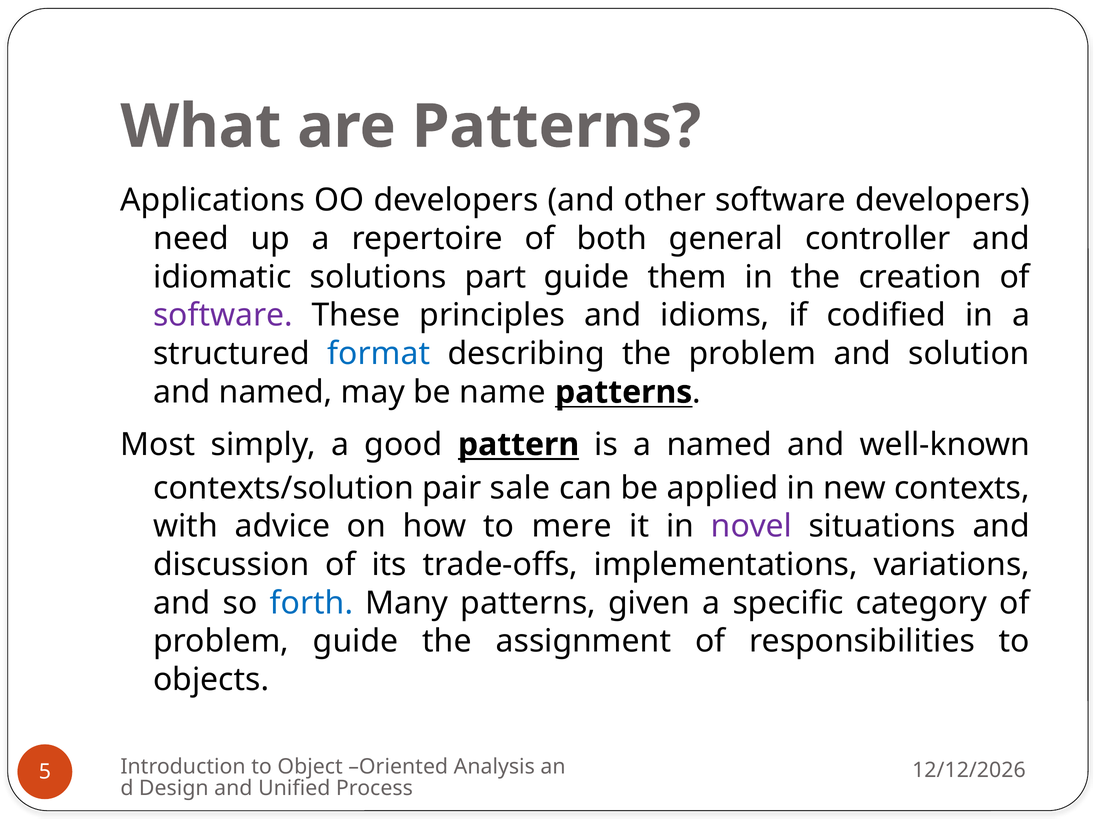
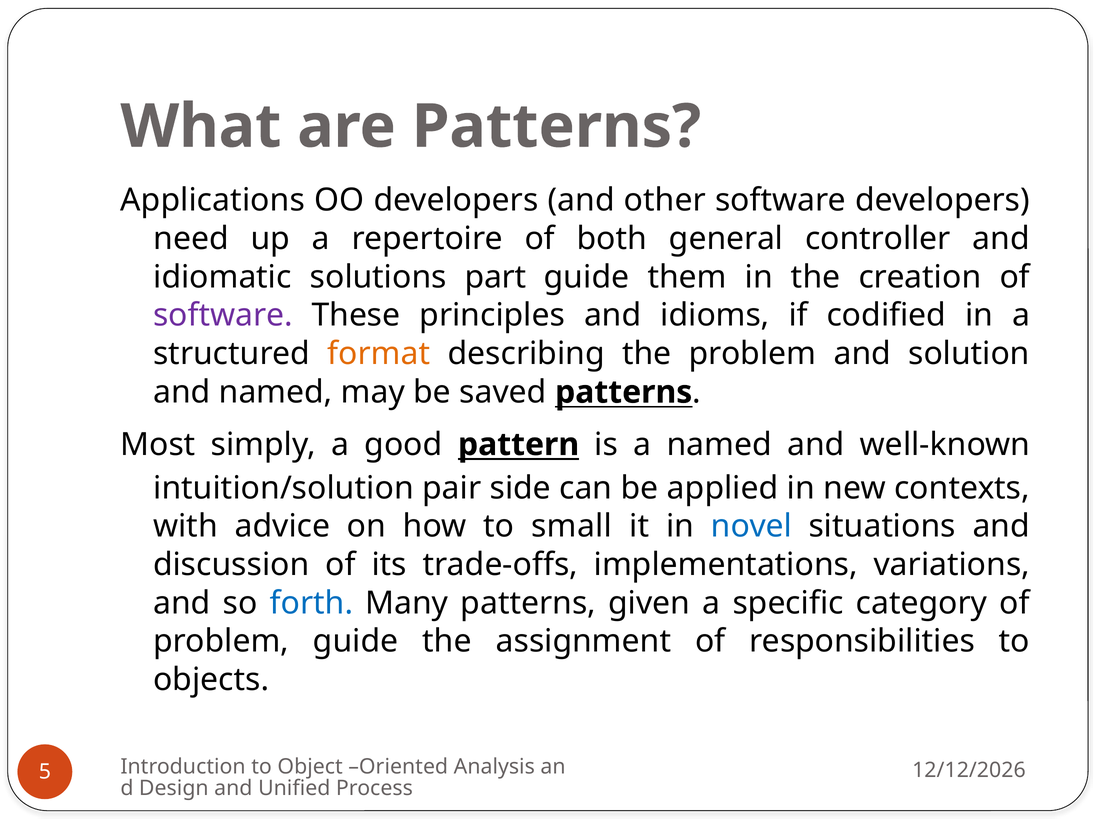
format colour: blue -> orange
name: name -> saved
contexts/solution: contexts/solution -> intuition/solution
sale: sale -> side
mere: mere -> small
novel colour: purple -> blue
